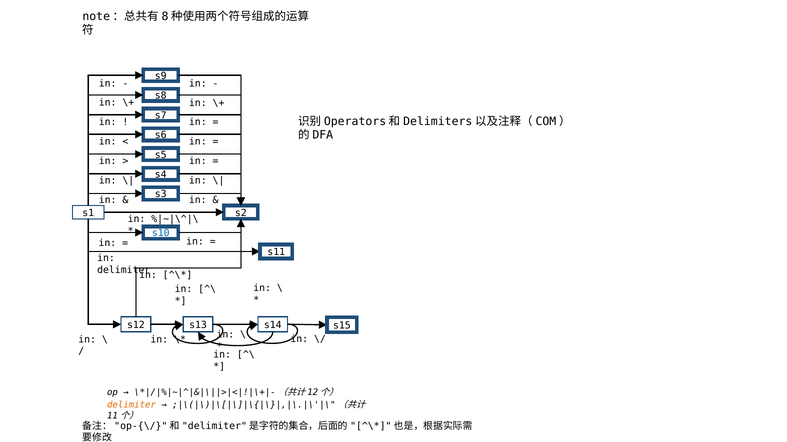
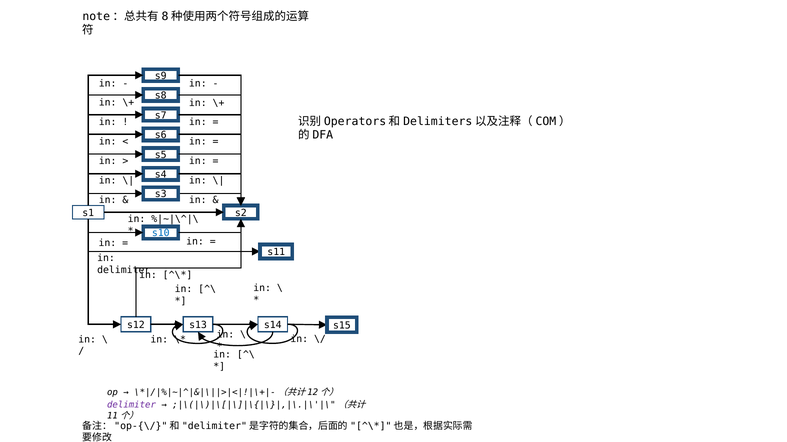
delimiter at (132, 405) colour: orange -> purple
